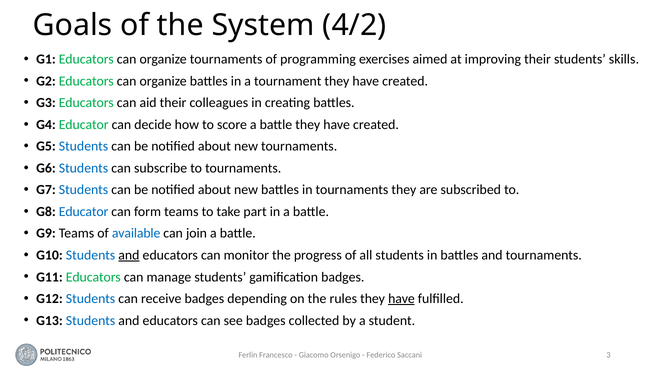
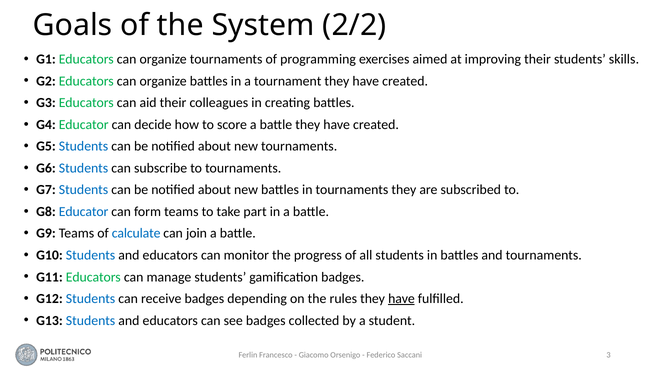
4/2: 4/2 -> 2/2
available: available -> calculate
and at (129, 255) underline: present -> none
